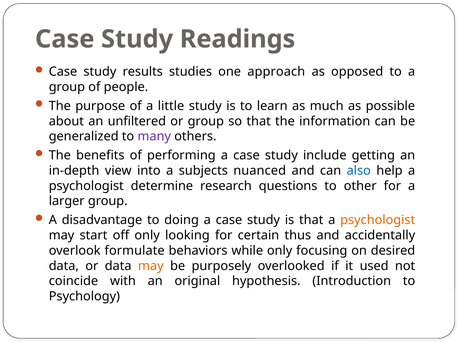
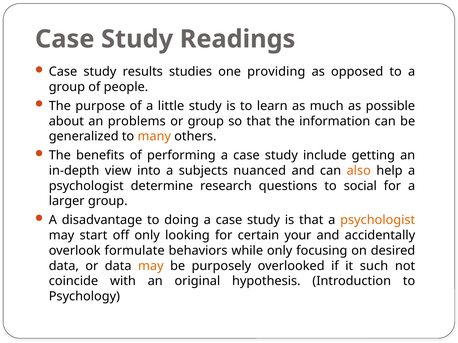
approach: approach -> providing
unfiltered: unfiltered -> problems
many colour: purple -> orange
also colour: blue -> orange
other: other -> social
thus: thus -> your
used: used -> such
